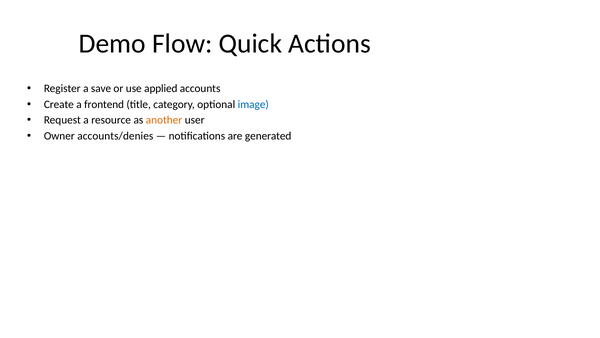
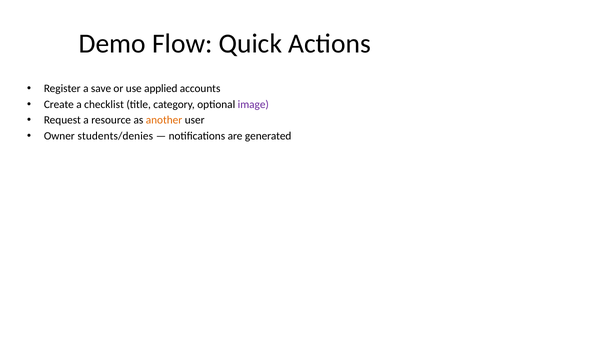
frontend: frontend -> checklist
image colour: blue -> purple
accounts/denies: accounts/denies -> students/denies
